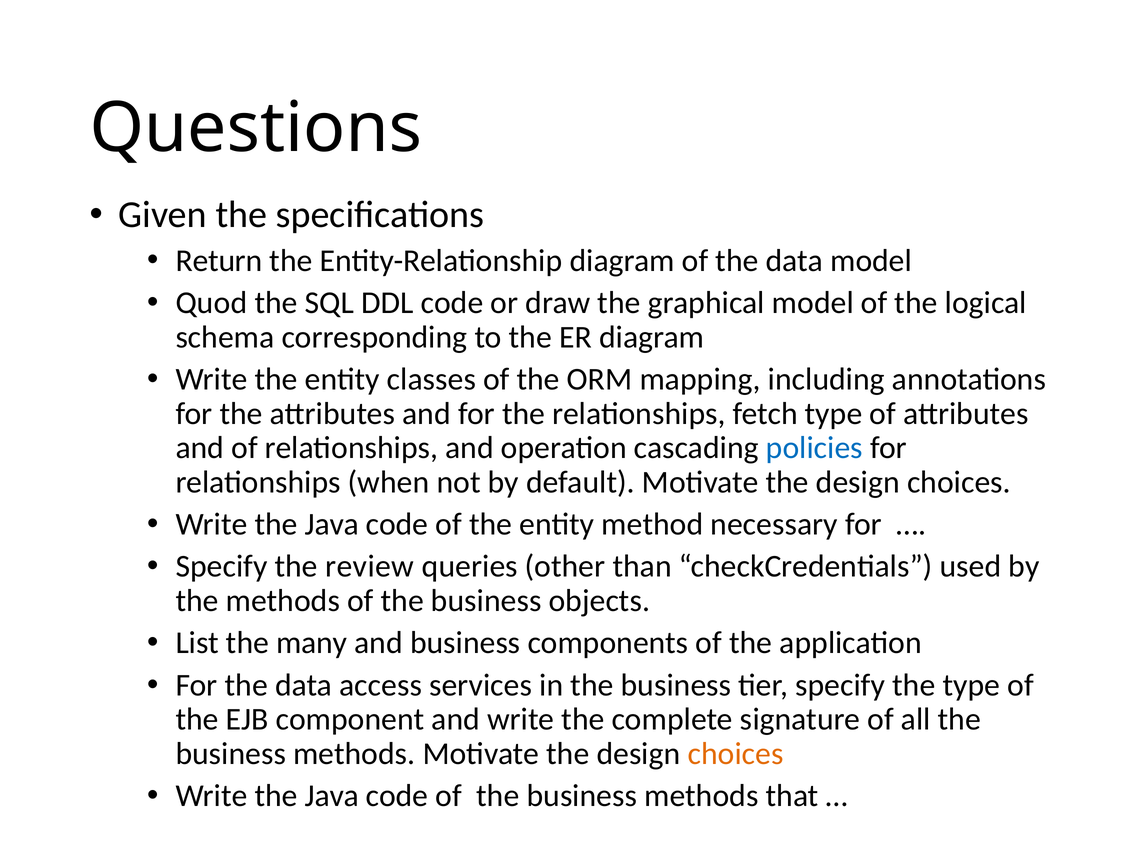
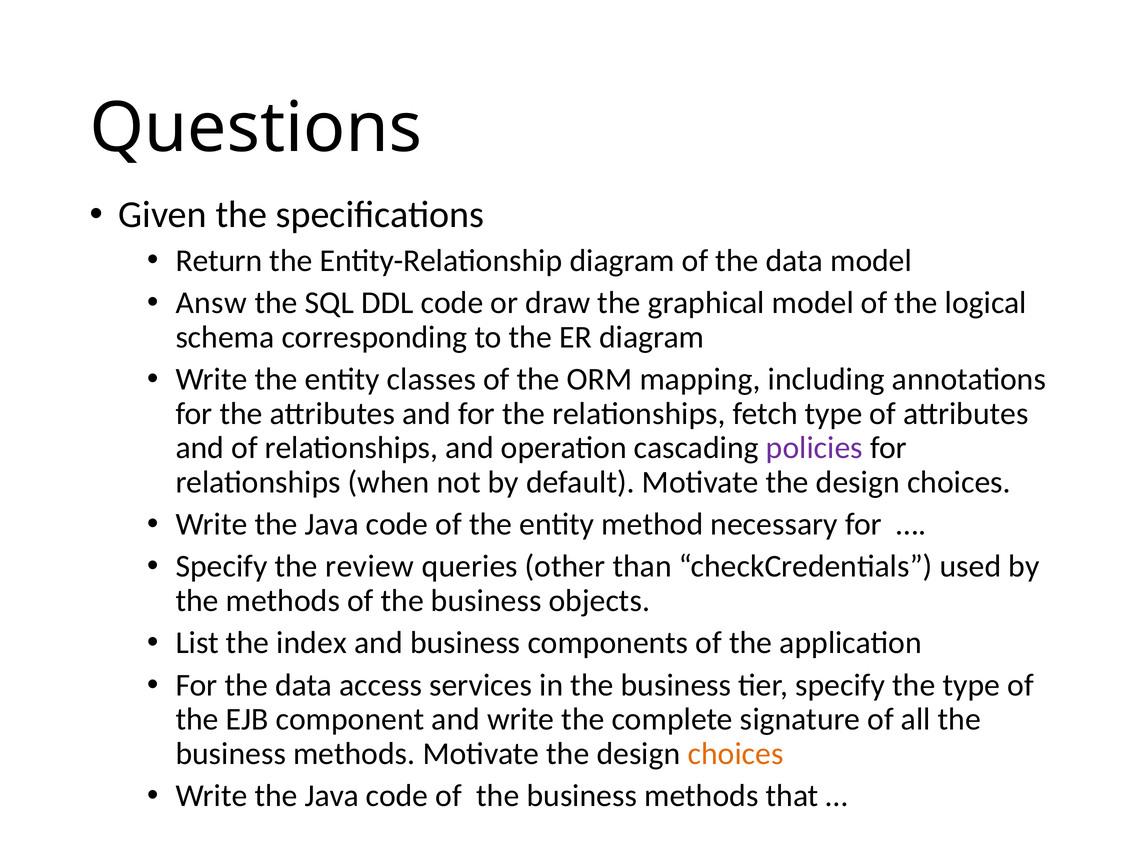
Quod: Quod -> Answ
policies colour: blue -> purple
many: many -> index
